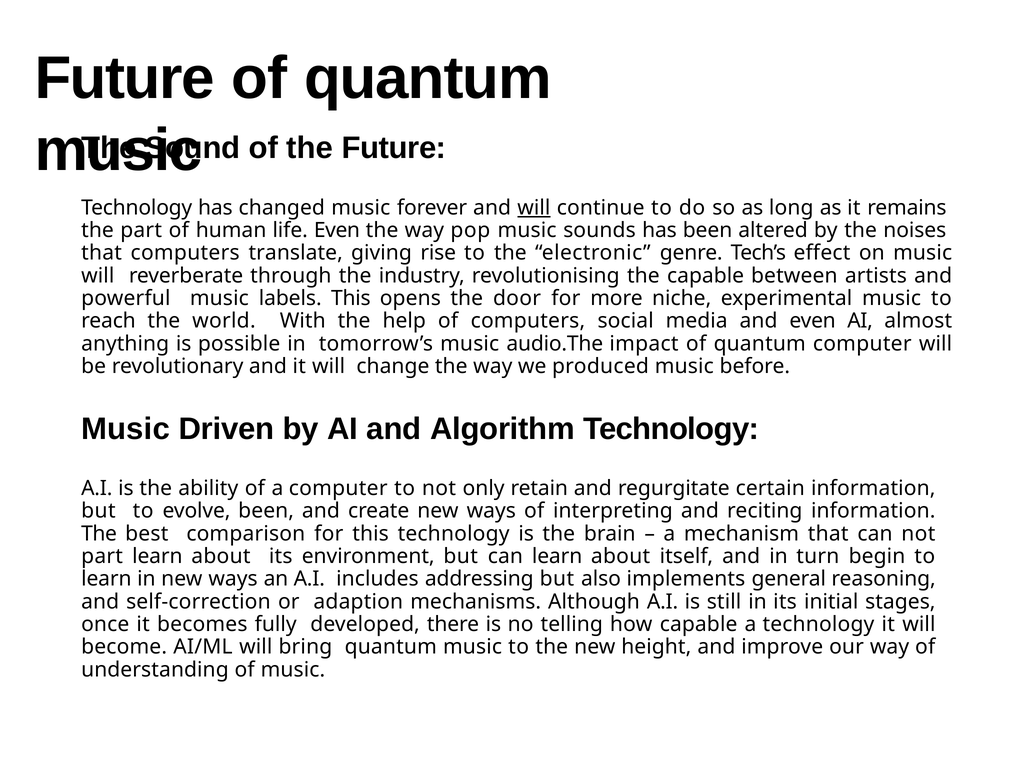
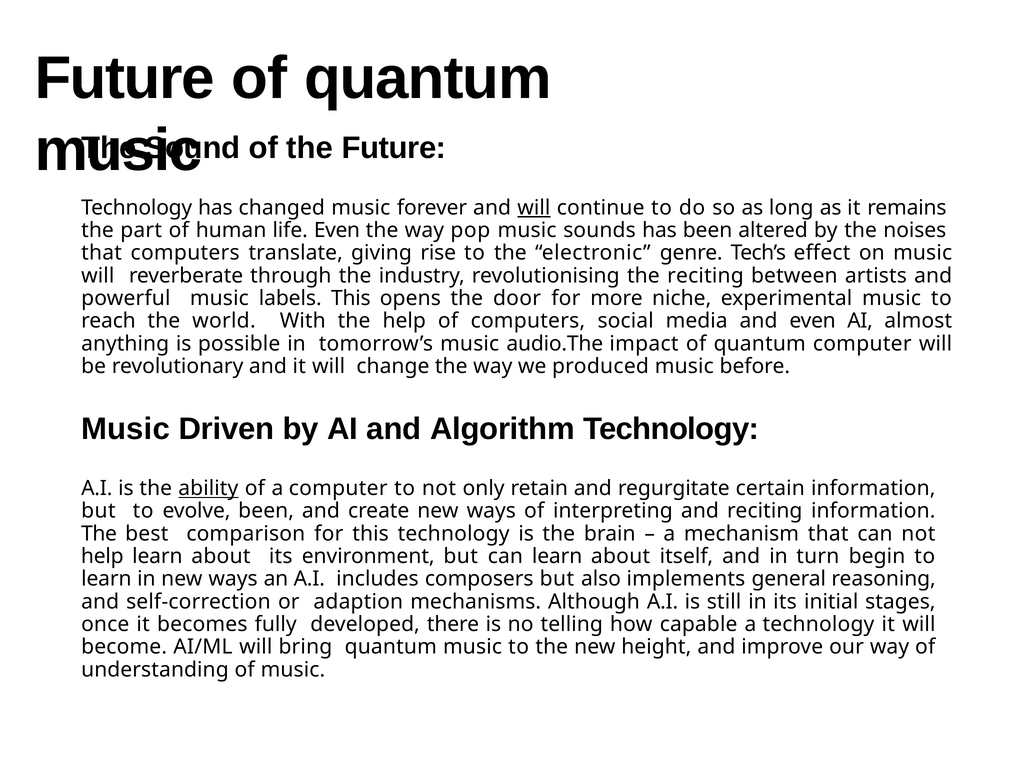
the capable: capable -> reciting
ability underline: none -> present
part at (102, 556): part -> help
addressing: addressing -> composers
